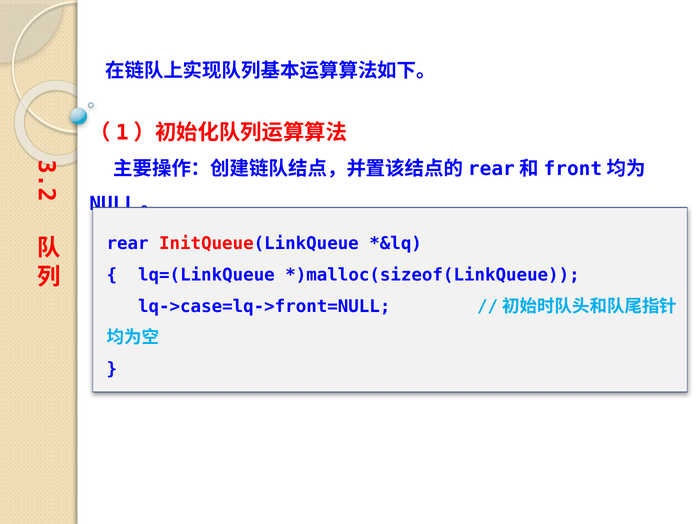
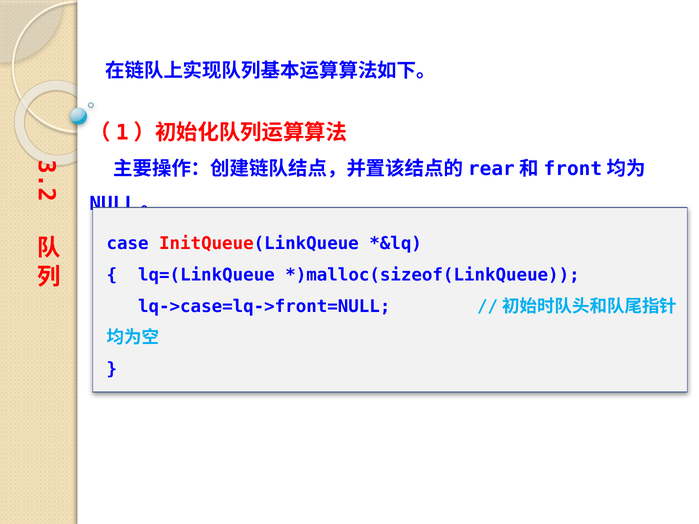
rear: rear -> case
